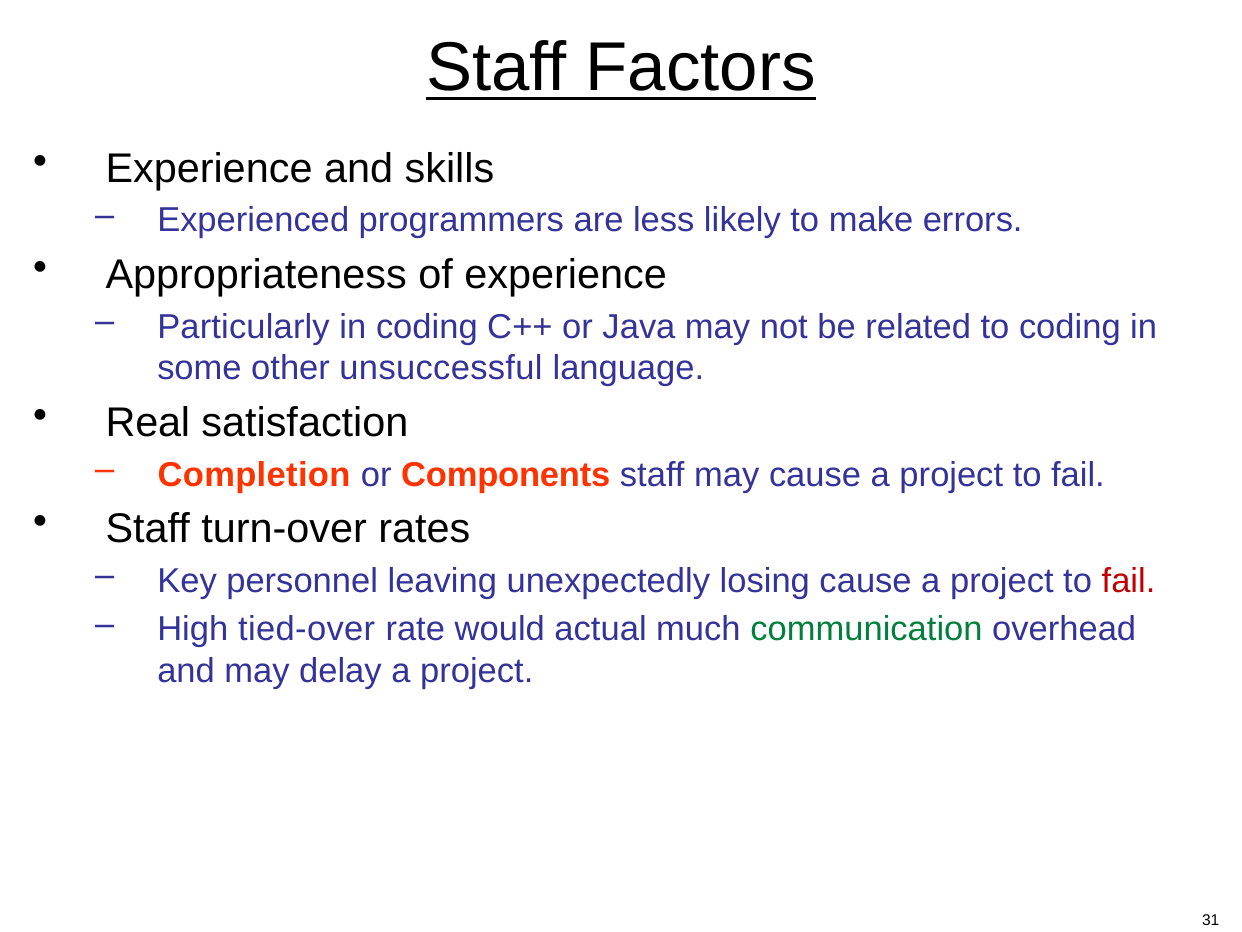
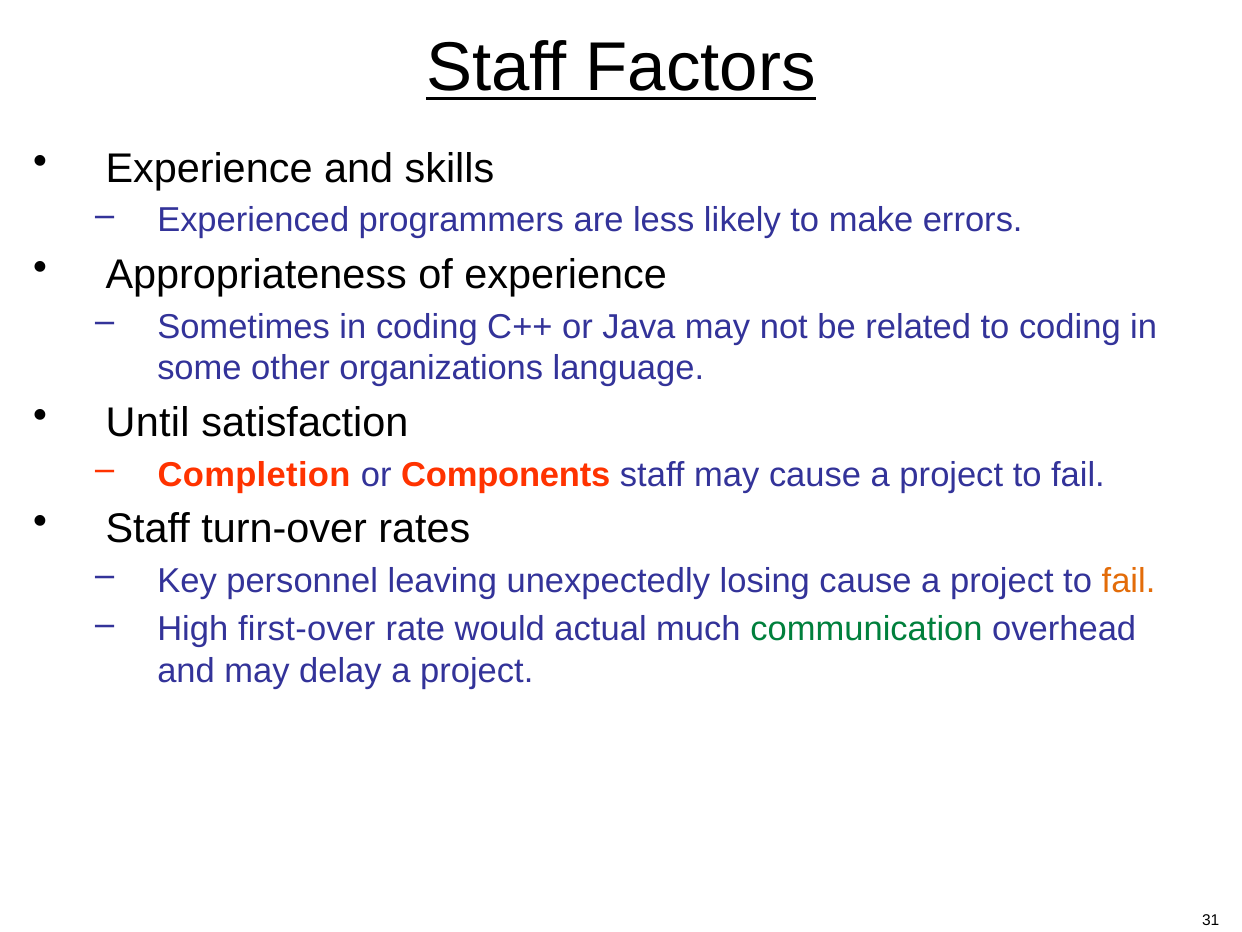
Particularly: Particularly -> Sometimes
unsuccessful: unsuccessful -> organizations
Real: Real -> Until
fail at (1129, 581) colour: red -> orange
tied-over: tied-over -> first-over
